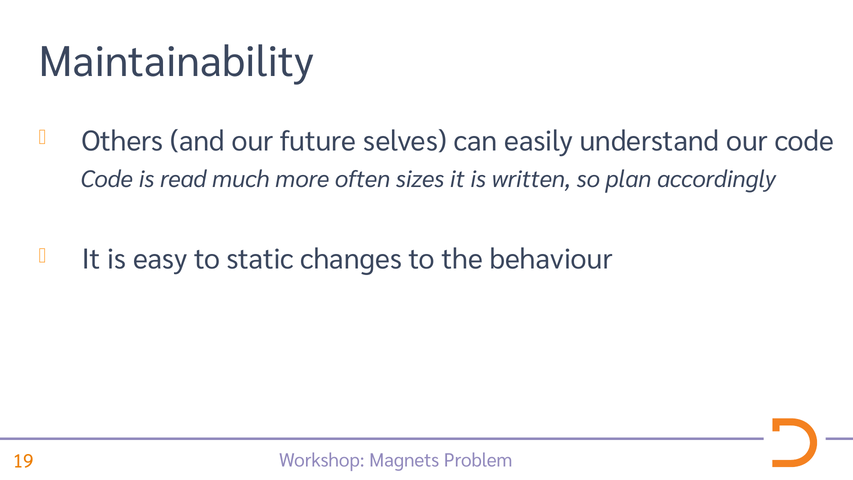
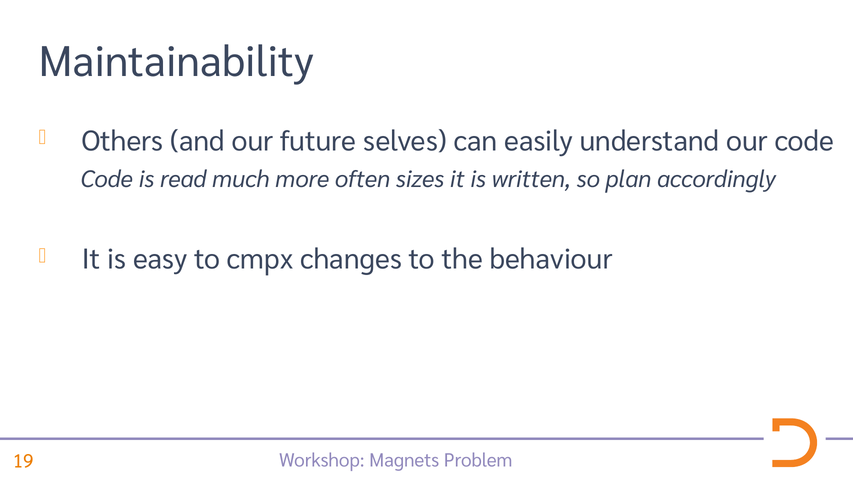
static: static -> cmpx
